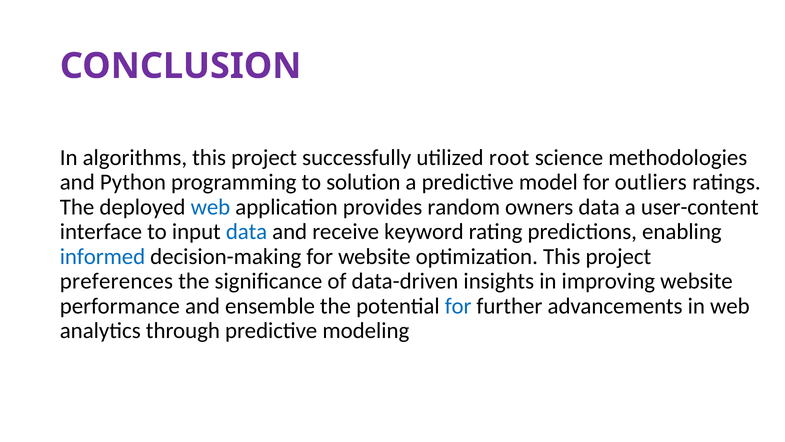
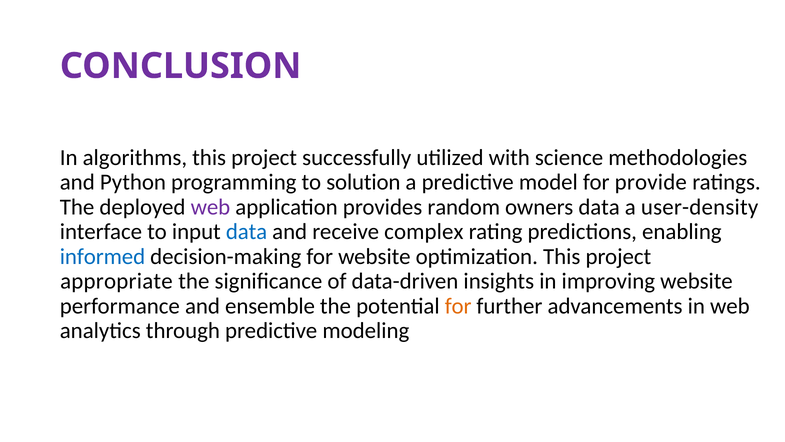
root: root -> with
outliers: outliers -> provide
web at (210, 207) colour: blue -> purple
user-content: user-content -> user-density
keyword: keyword -> complex
preferences: preferences -> appropriate
for at (458, 306) colour: blue -> orange
